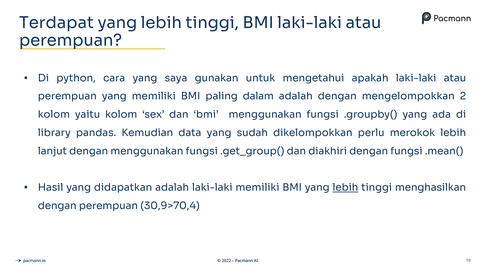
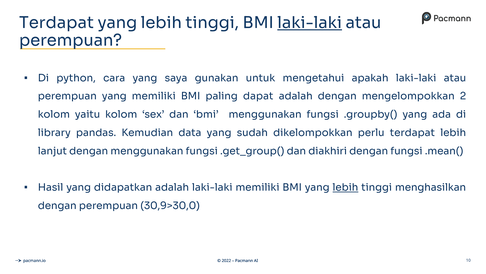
laki-laki at (310, 23) underline: none -> present
dalam: dalam -> dapat
perlu merokok: merokok -> terdapat
30,9>70,4: 30,9>70,4 -> 30,9>30,0
